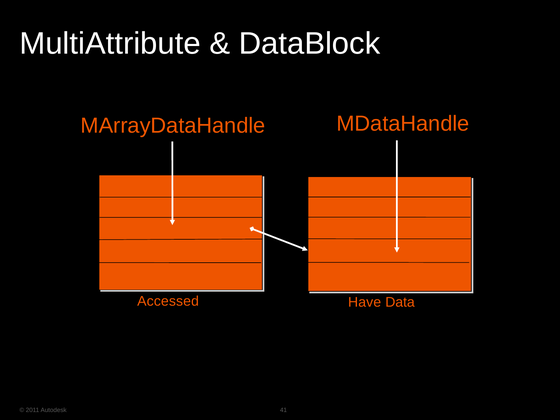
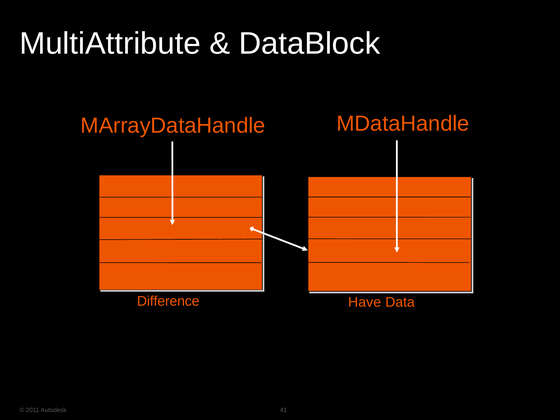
Accessed: Accessed -> Difference
